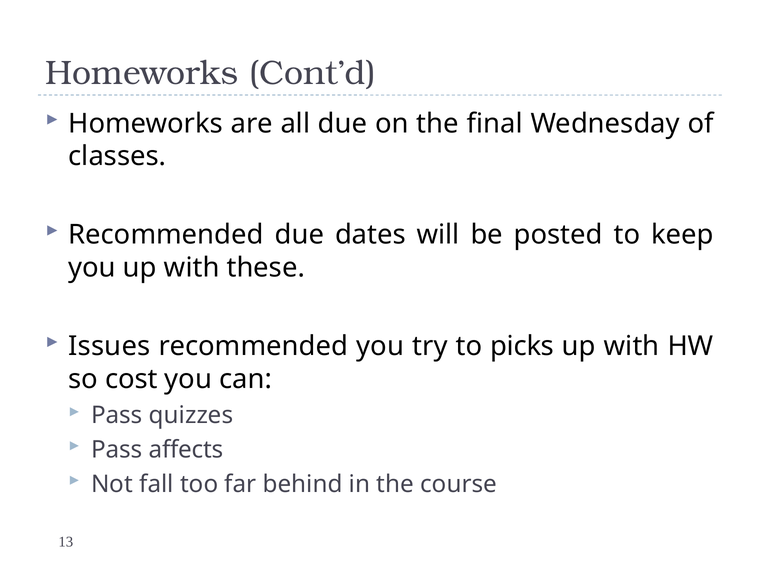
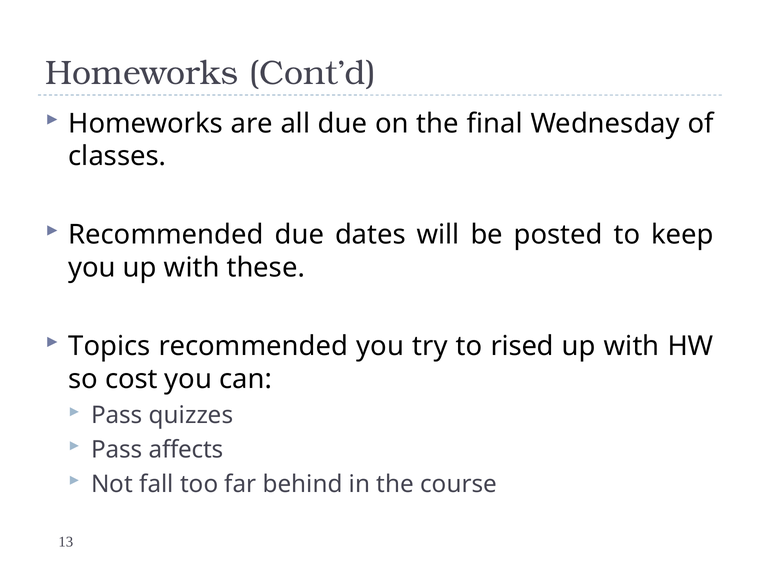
Issues: Issues -> Topics
picks: picks -> rised
